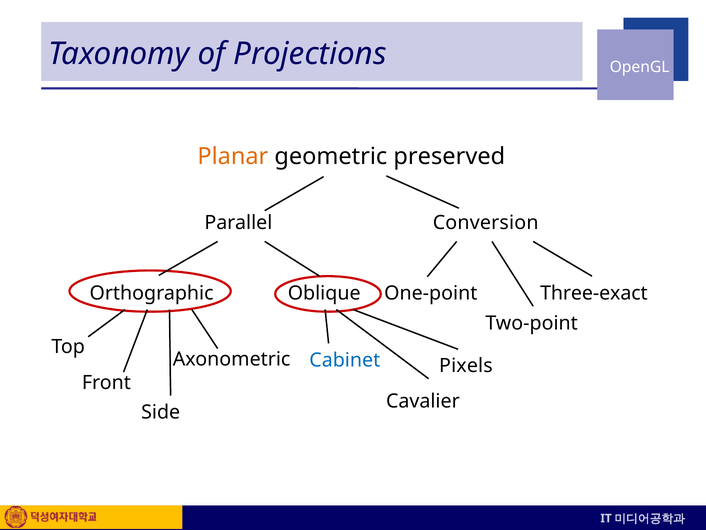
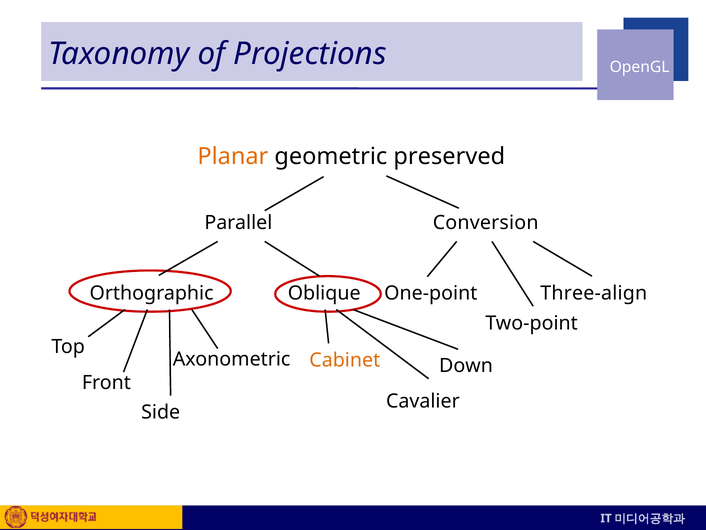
Three-exact: Three-exact -> Three-align
Cabinet colour: blue -> orange
Pixels: Pixels -> Down
